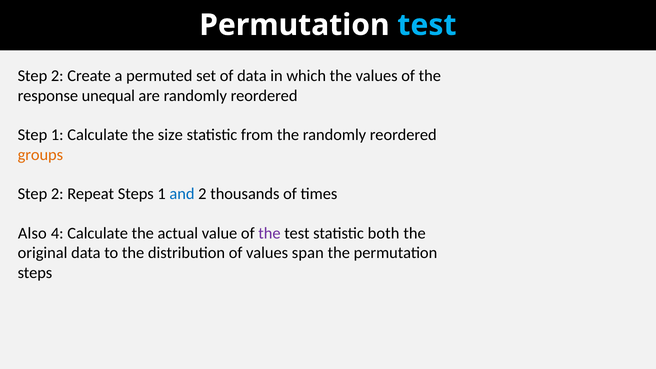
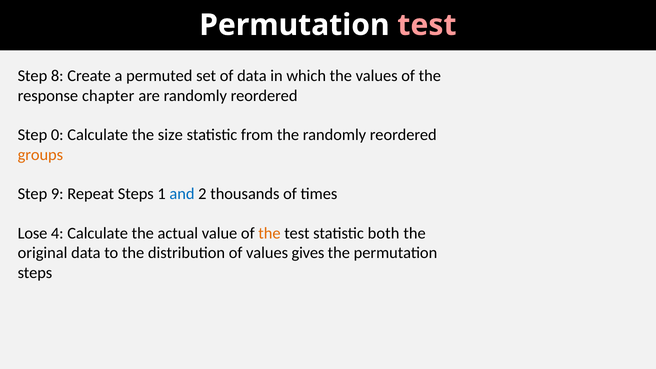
test at (427, 25) colour: light blue -> pink
2 at (57, 76): 2 -> 8
unequal: unequal -> chapter
Step 1: 1 -> 0
2 at (57, 194): 2 -> 9
Also: Also -> Lose
the at (269, 233) colour: purple -> orange
span: span -> gives
